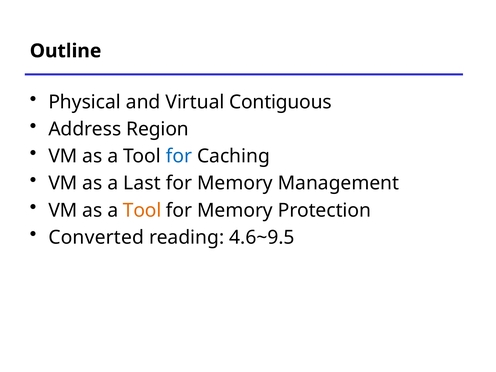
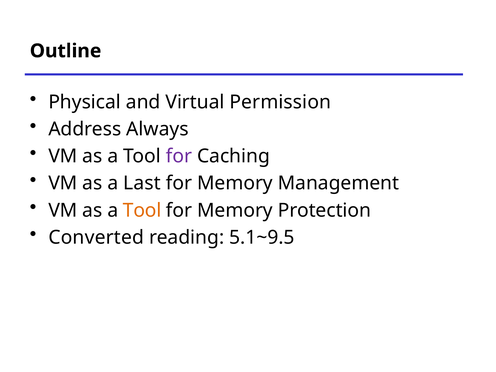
Contiguous: Contiguous -> Permission
Region: Region -> Always
for at (179, 156) colour: blue -> purple
4.6~9.5: 4.6~9.5 -> 5.1~9.5
